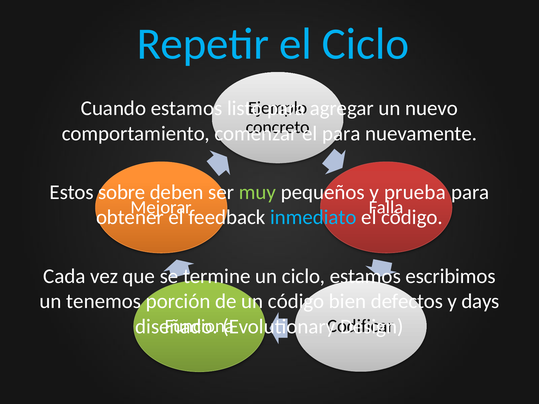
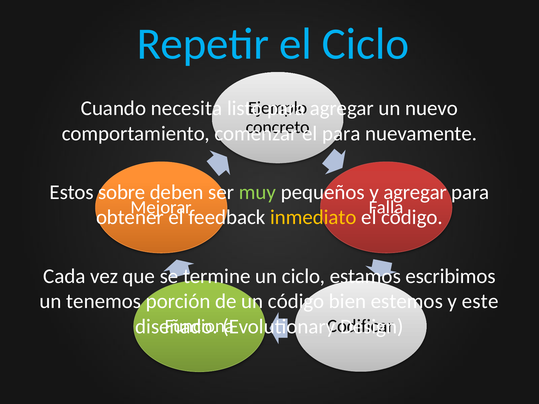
Cuando estamos: estamos -> necesita
y prueba: prueba -> agregar
inmediato colour: light blue -> yellow
defectos: defectos -> estemos
days: days -> este
